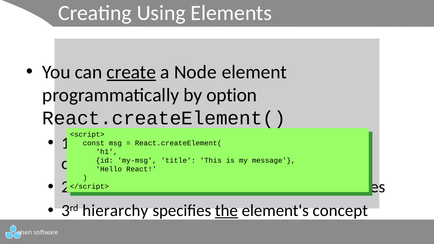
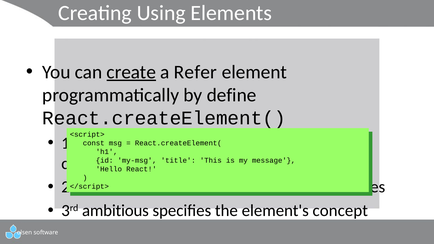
Node: Node -> Refer
option: option -> define
hierarchy: hierarchy -> ambitious
the at (226, 211) underline: present -> none
